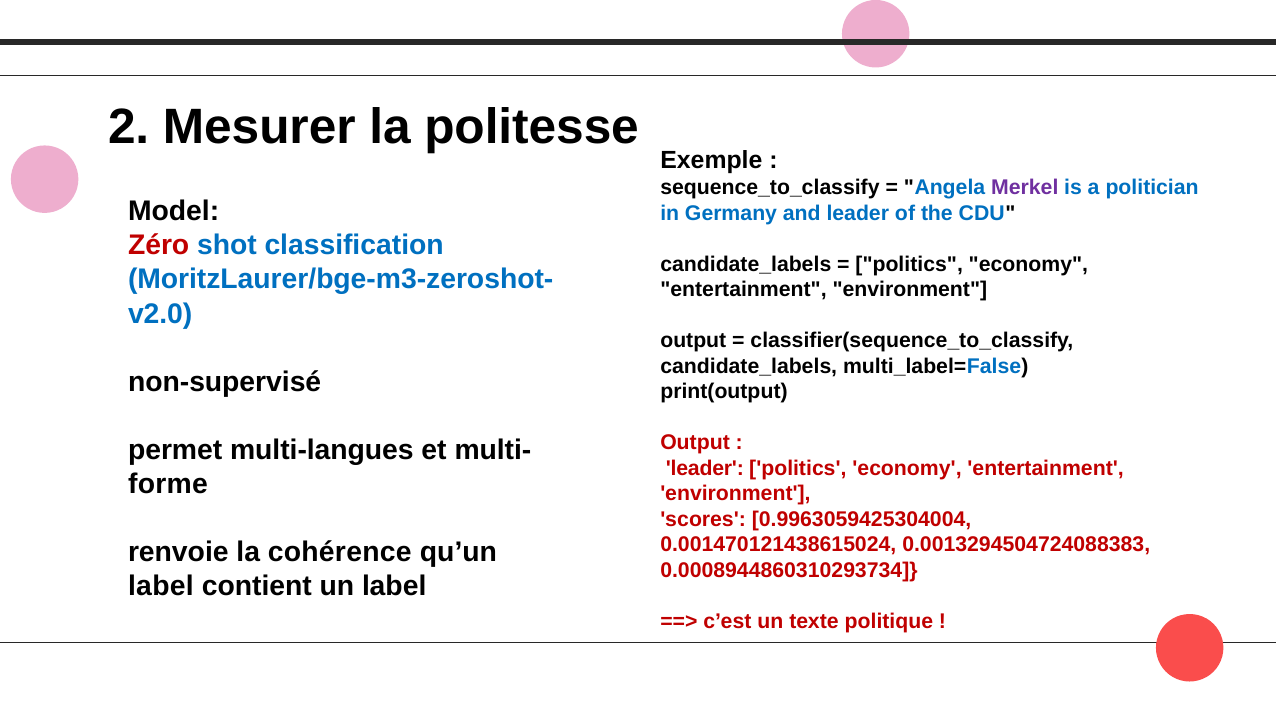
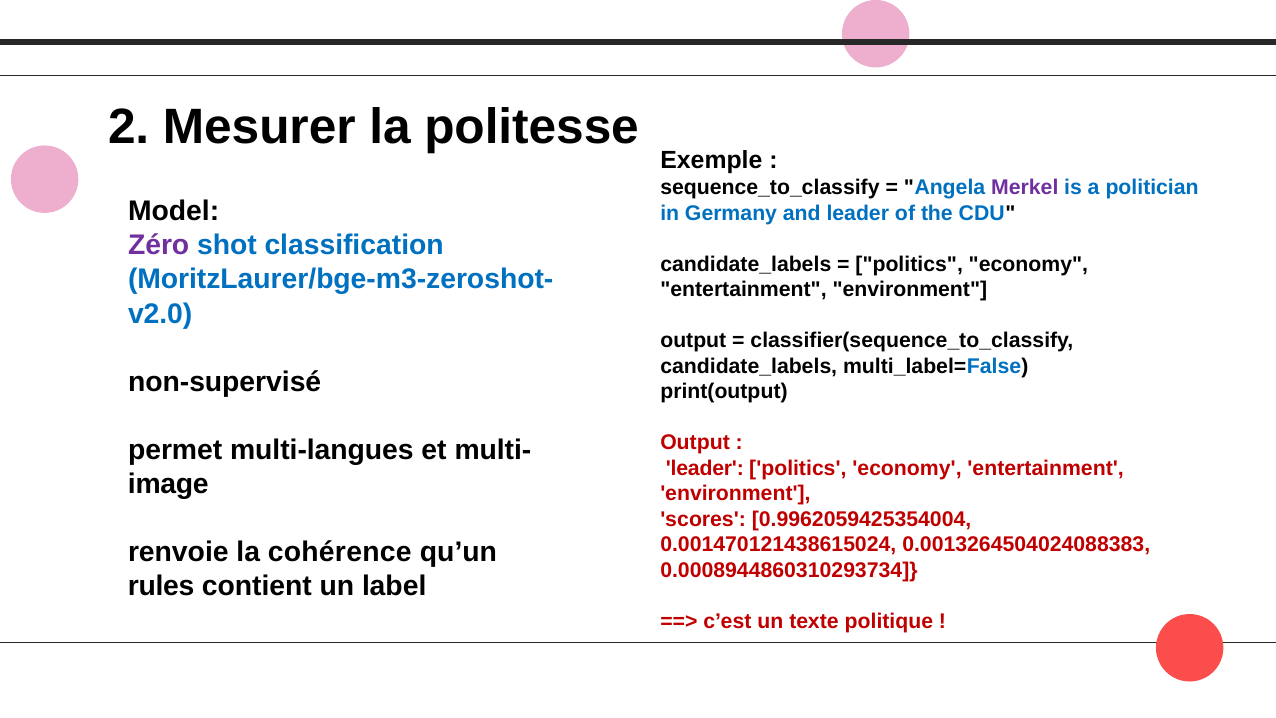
Zéro colour: red -> purple
forme: forme -> image
0.9963059425304004: 0.9963059425304004 -> 0.9962059425354004
0.0013294504724088383: 0.0013294504724088383 -> 0.0013264504024088383
label at (161, 586): label -> rules
